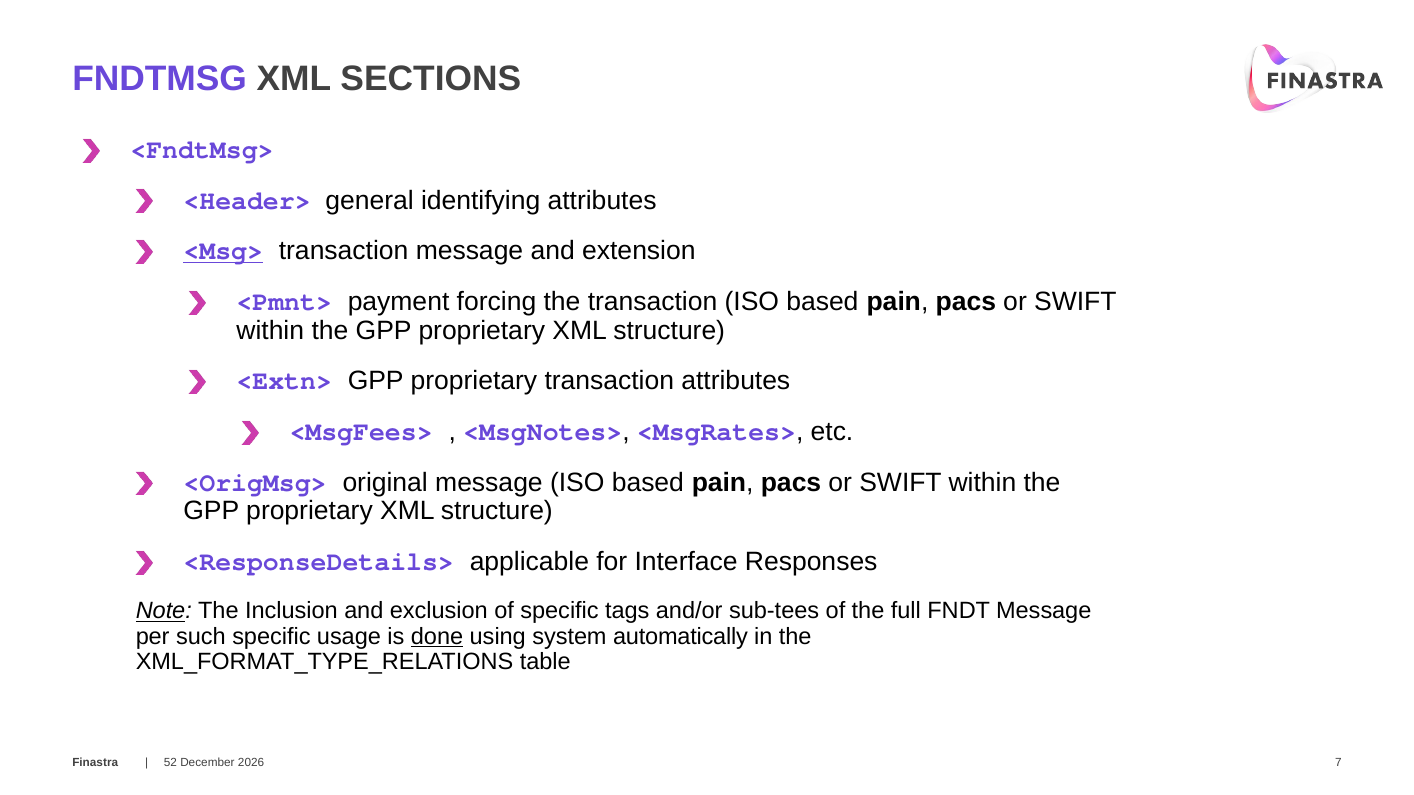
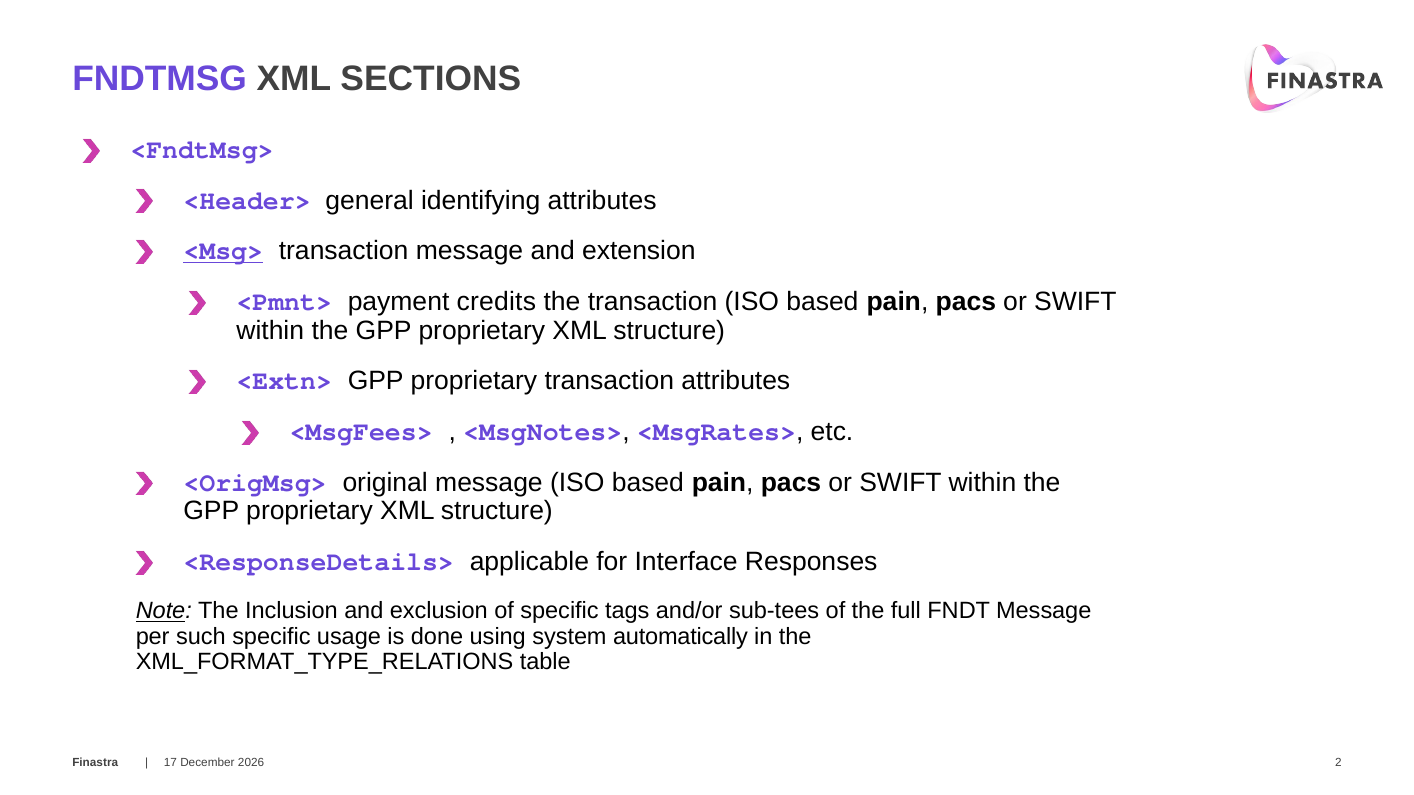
forcing: forcing -> credits
done underline: present -> none
52: 52 -> 17
7: 7 -> 2
